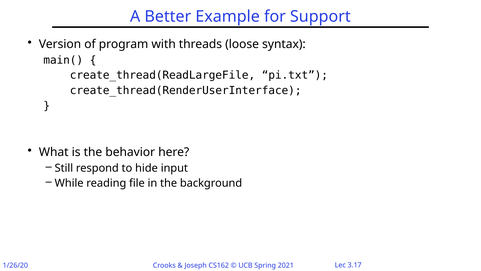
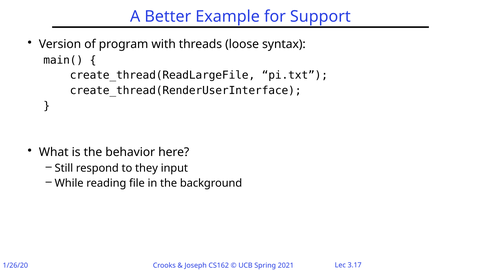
hide: hide -> they
